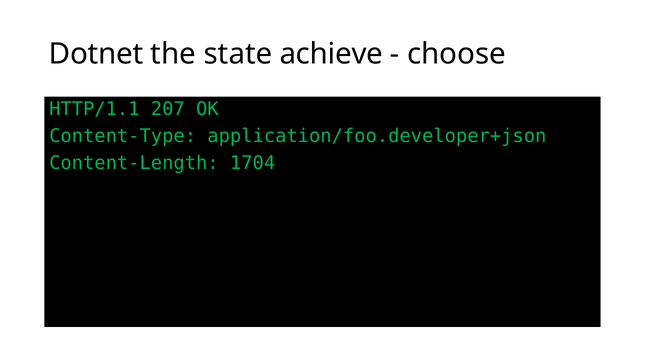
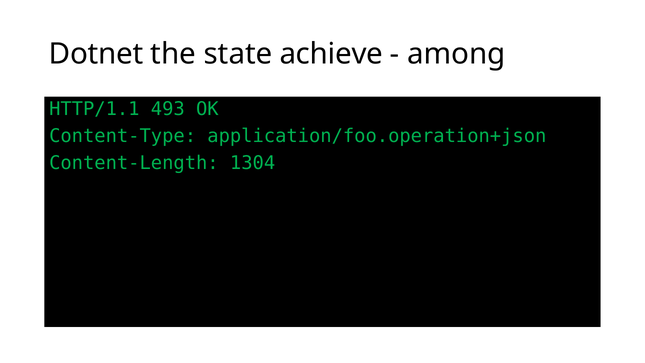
choose: choose -> among
207: 207 -> 493
application/foo.developer+json: application/foo.developer+json -> application/foo.operation+json
1704: 1704 -> 1304
